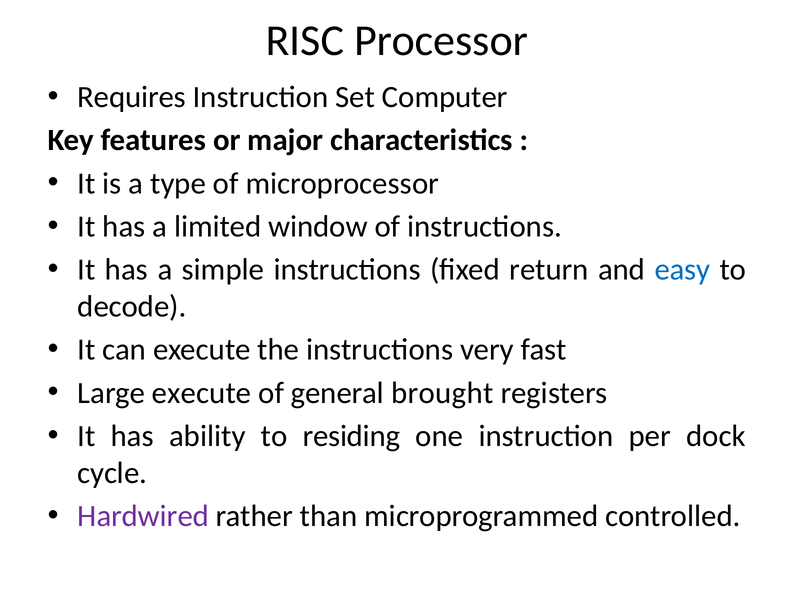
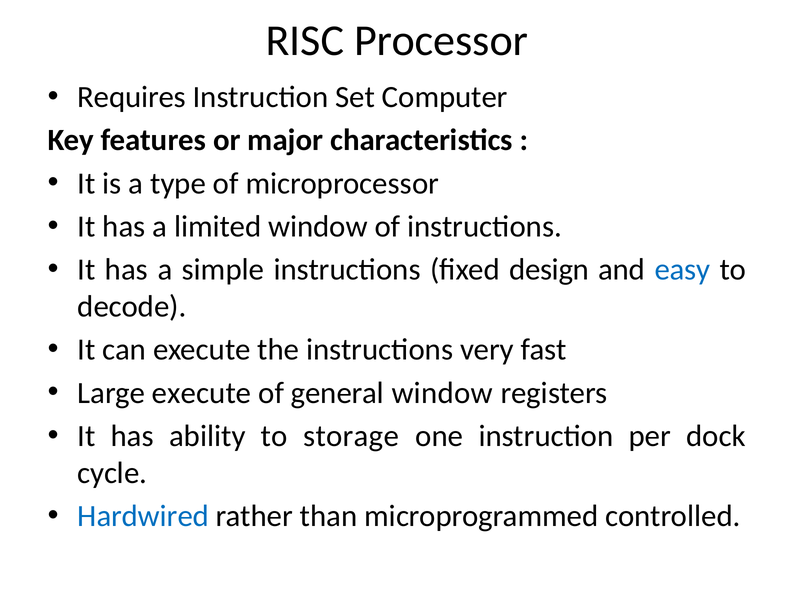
return: return -> design
general brought: brought -> window
residing: residing -> storage
Hardwired colour: purple -> blue
